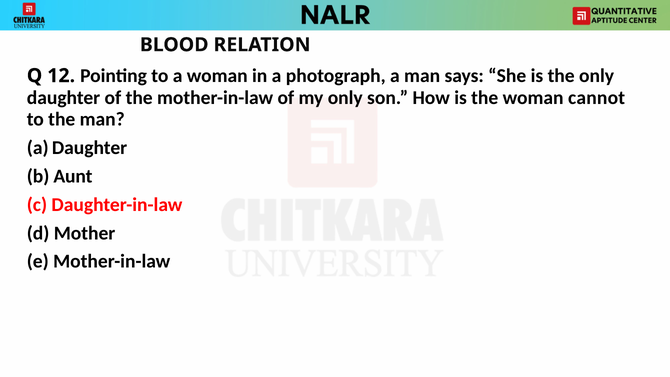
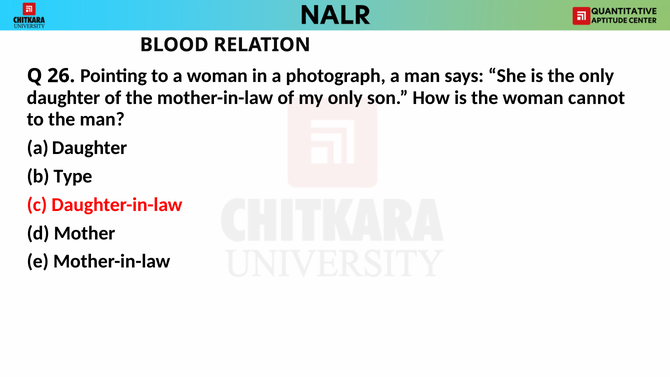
12: 12 -> 26
Aunt: Aunt -> Type
